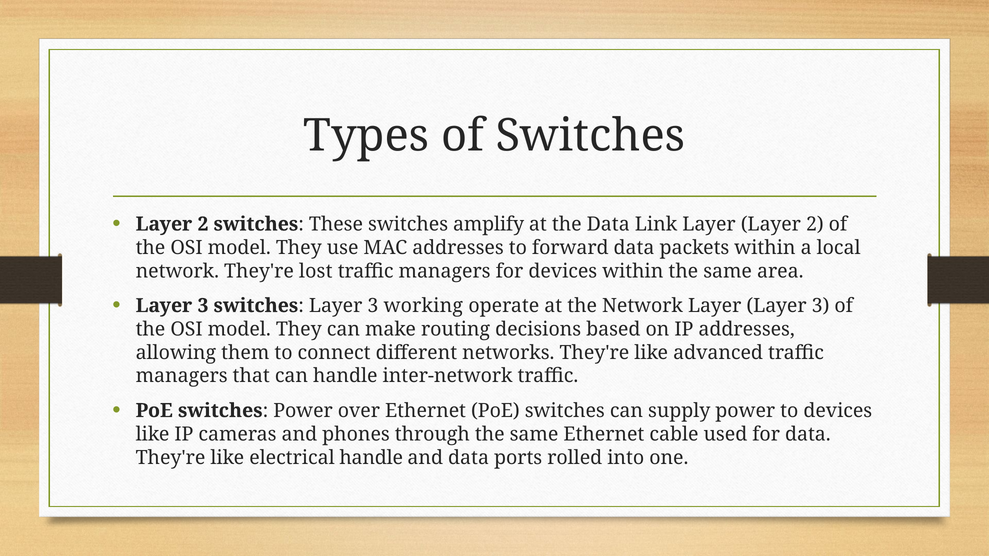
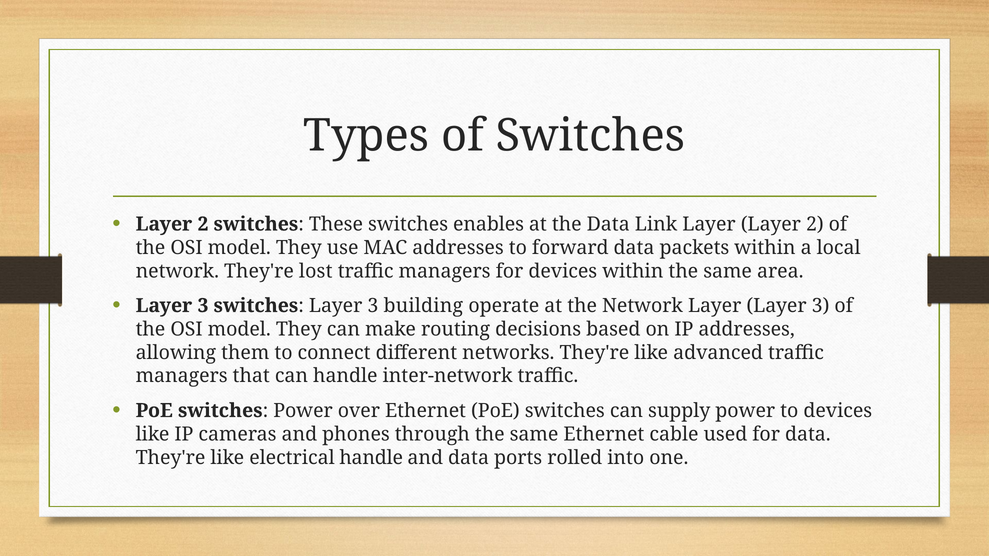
amplify: amplify -> enables
working: working -> building
